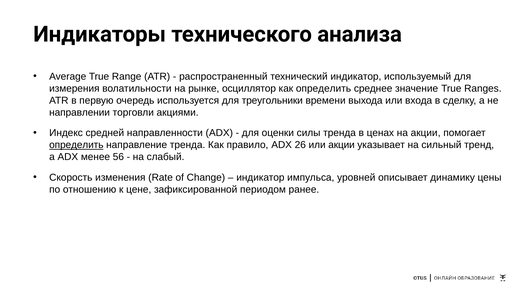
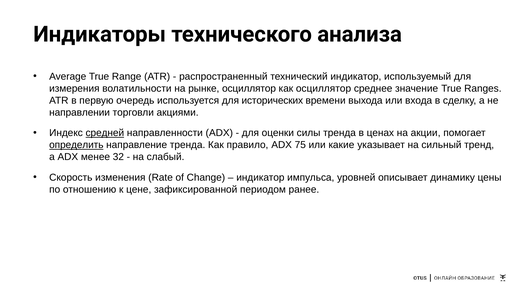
как определить: определить -> осциллятор
треугольники: треугольники -> исторических
средней underline: none -> present
26: 26 -> 75
или акции: акции -> какие
56: 56 -> 32
